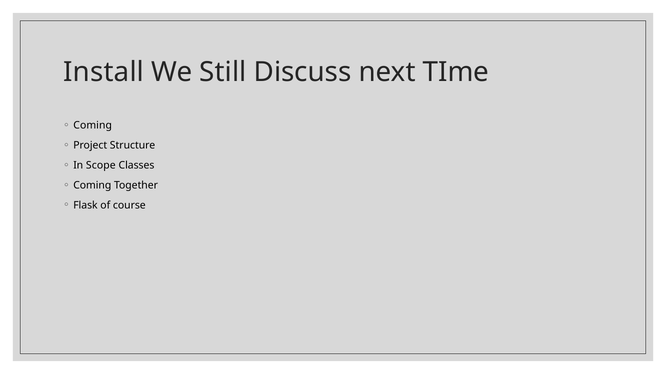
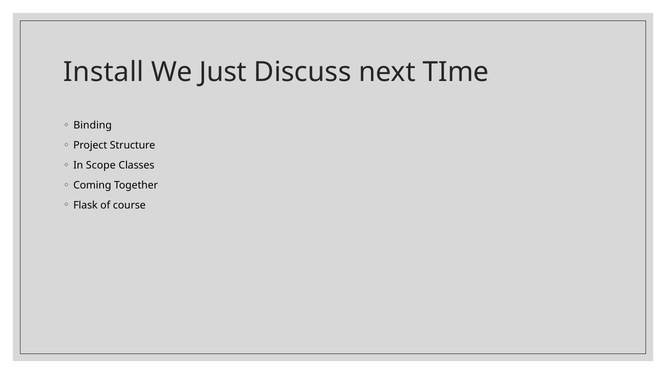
Still: Still -> Just
Coming at (93, 126): Coming -> Binding
